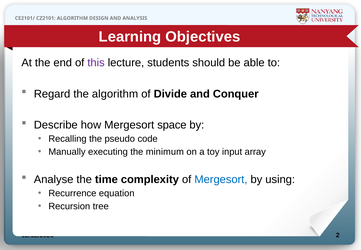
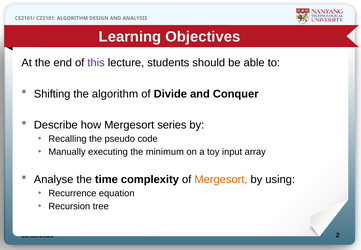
Regard: Regard -> Shifting
space: space -> series
Mergesort at (221, 179) colour: blue -> orange
